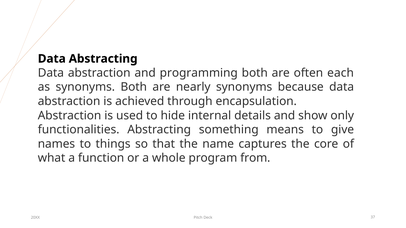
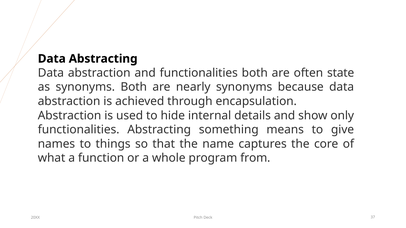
and programming: programming -> functionalities
each: each -> state
